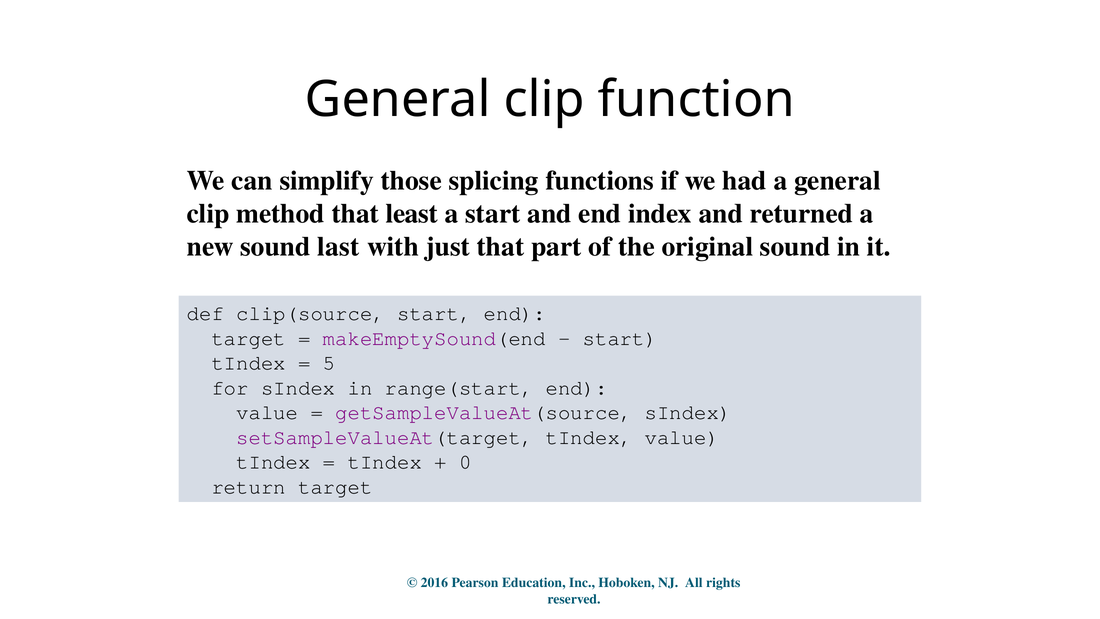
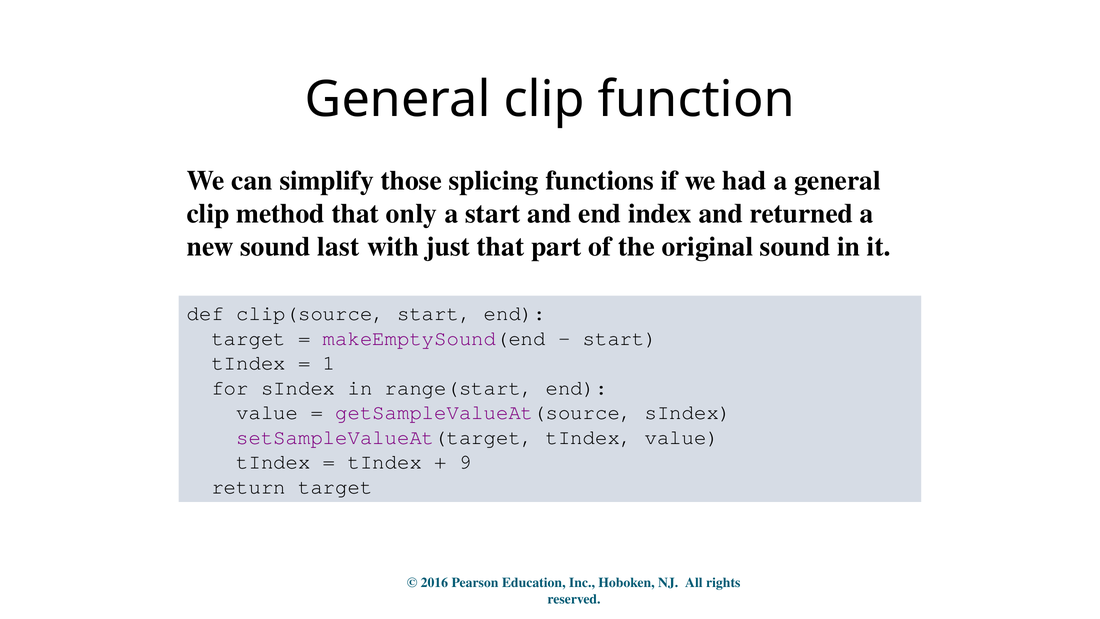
least: least -> only
5: 5 -> 1
0: 0 -> 9
